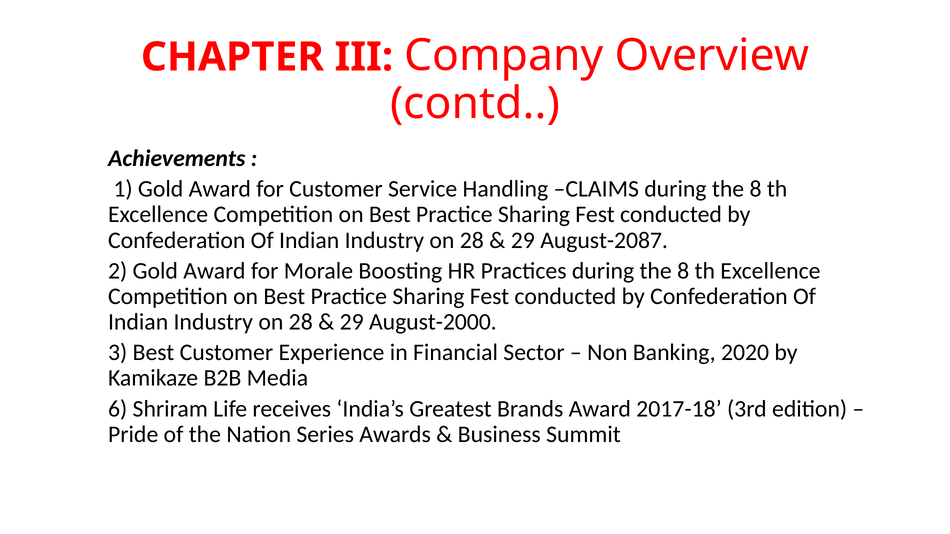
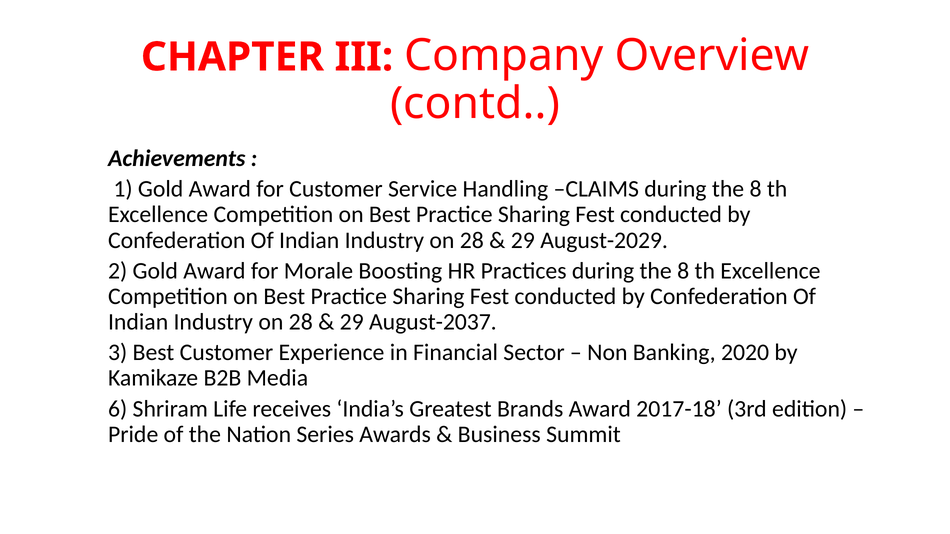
August-2087: August-2087 -> August-2029
August-2000: August-2000 -> August-2037
